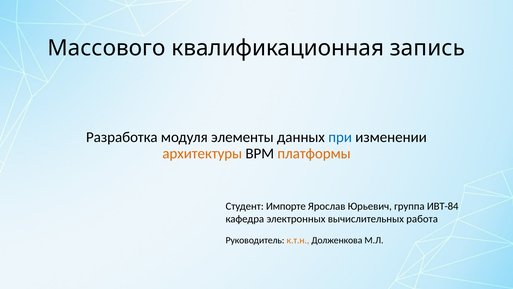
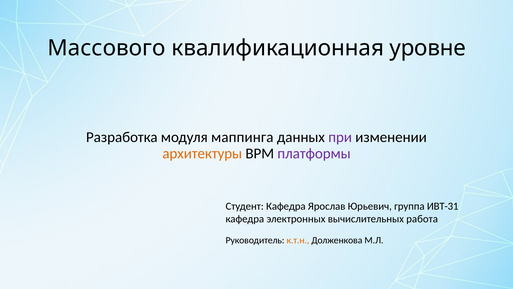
запись: запись -> уровне
элементы: элементы -> маппинга
при colour: blue -> purple
платформы colour: orange -> purple
Студент Импорте: Импорте -> Кафедра
ИВТ-84: ИВТ-84 -> ИВТ-31
